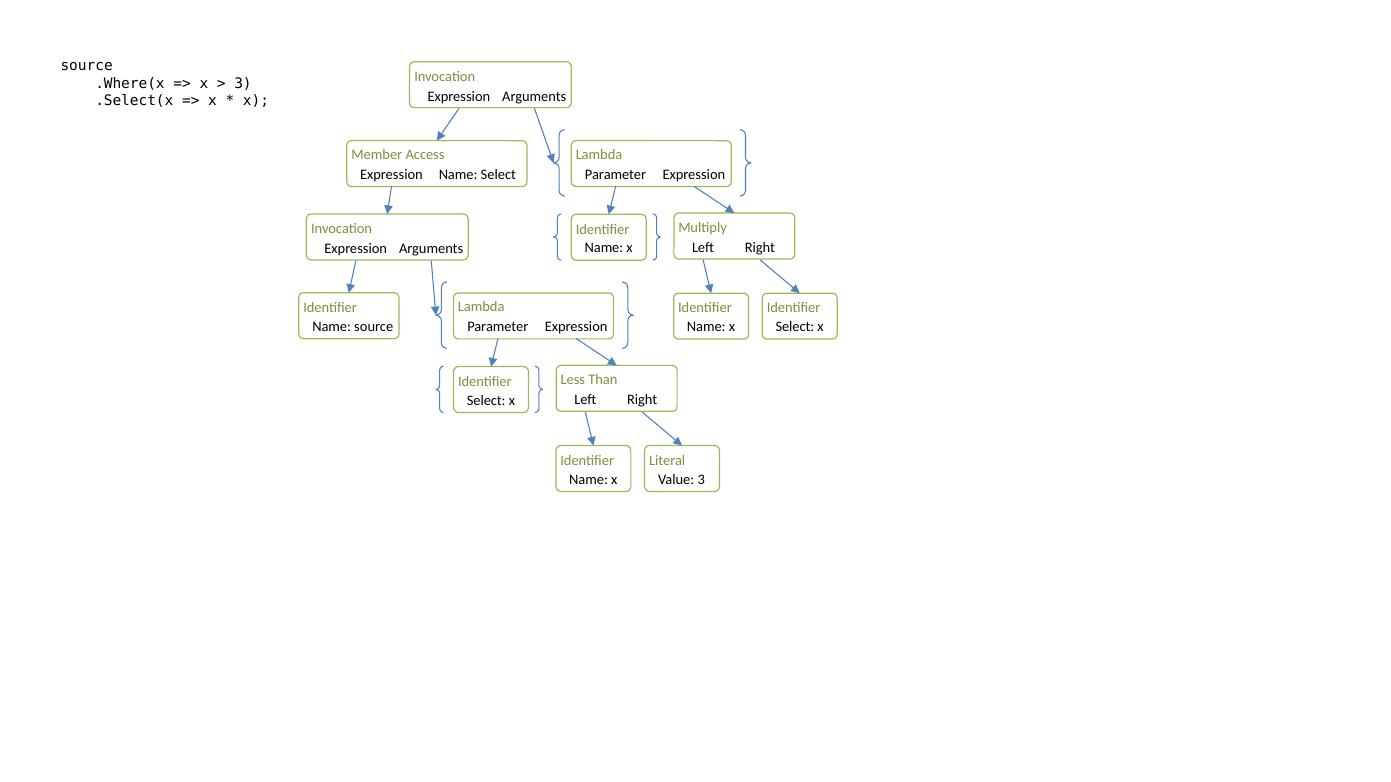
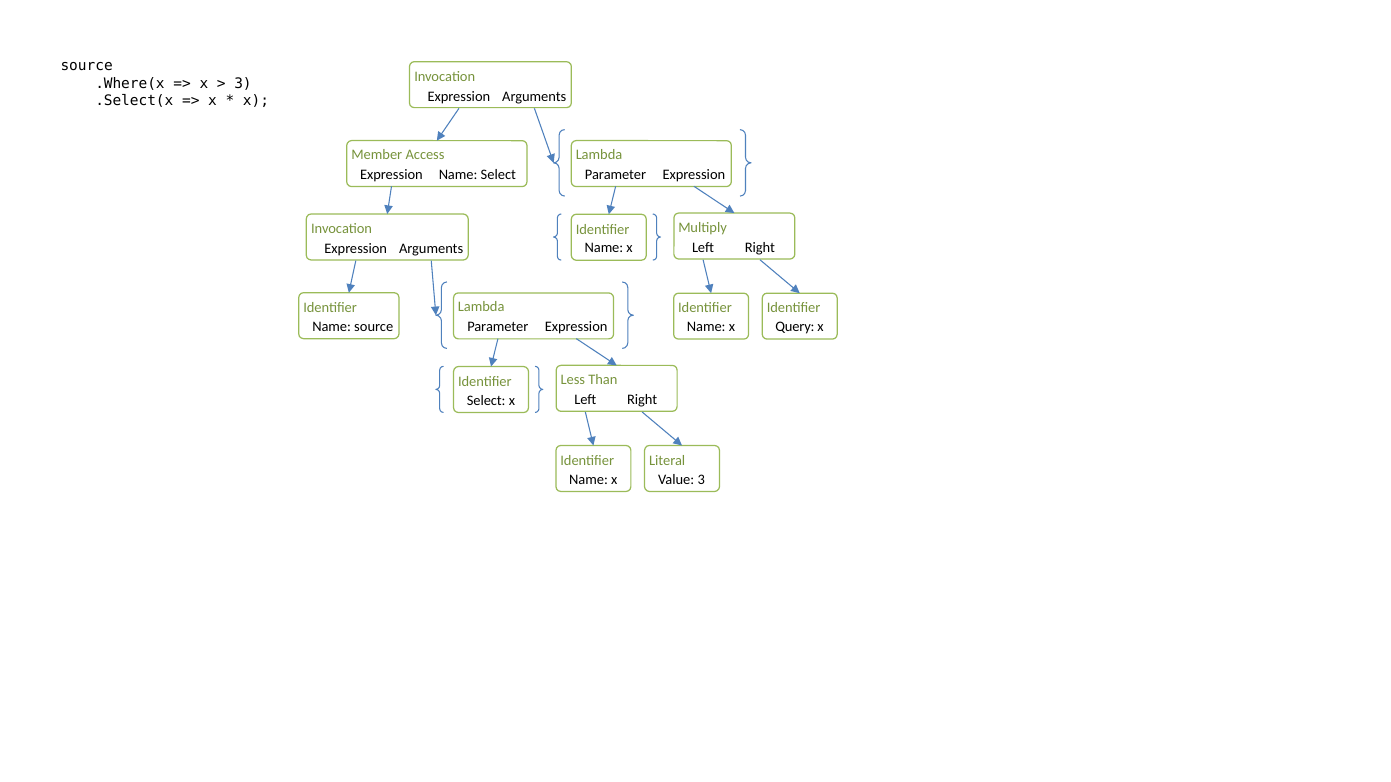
Select at (795, 327): Select -> Query
